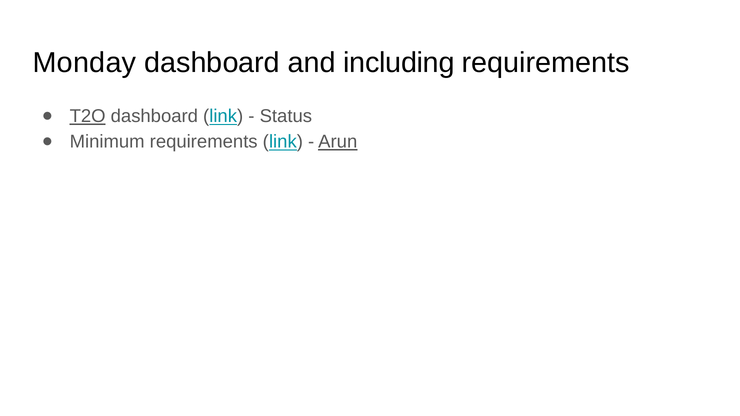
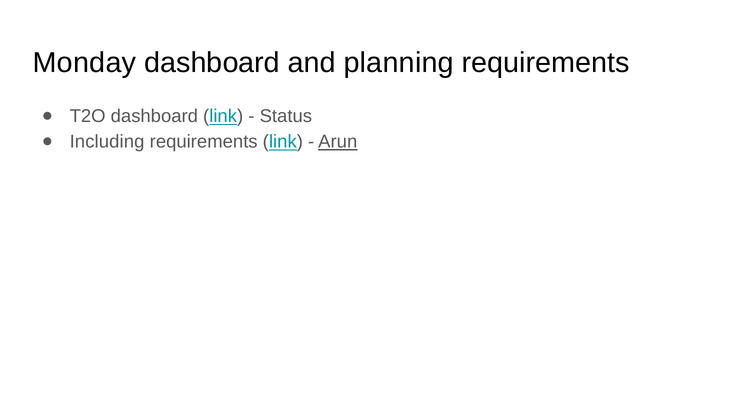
including: including -> planning
T2O underline: present -> none
Minimum: Minimum -> Including
